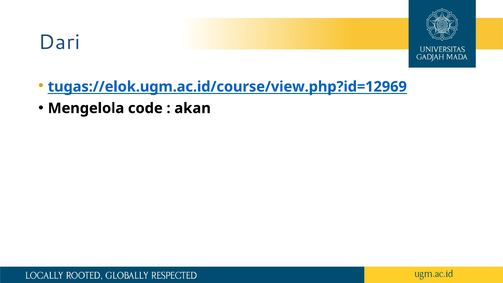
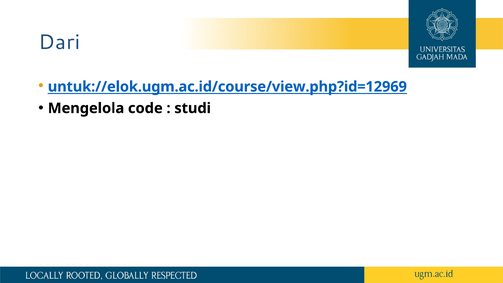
tugas://elok.ugm.ac.id/course/view.php?id=12969: tugas://elok.ugm.ac.id/course/view.php?id=12969 -> untuk://elok.ugm.ac.id/course/view.php?id=12969
akan: akan -> studi
